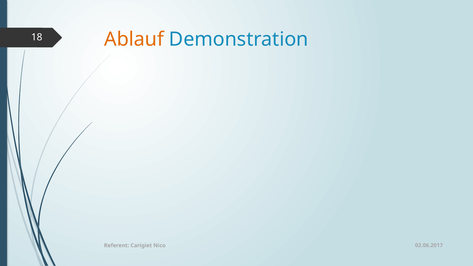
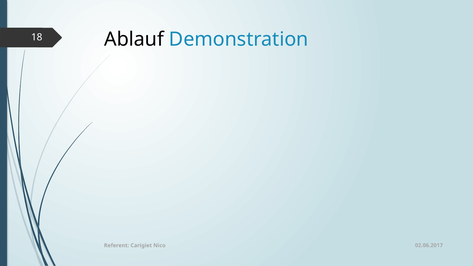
Ablauf colour: orange -> black
